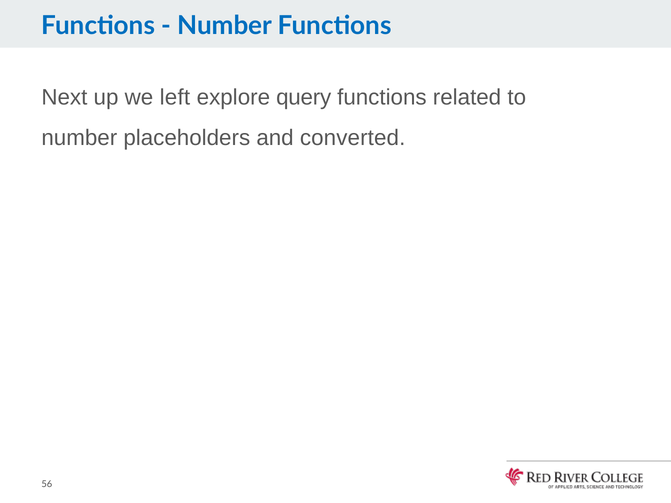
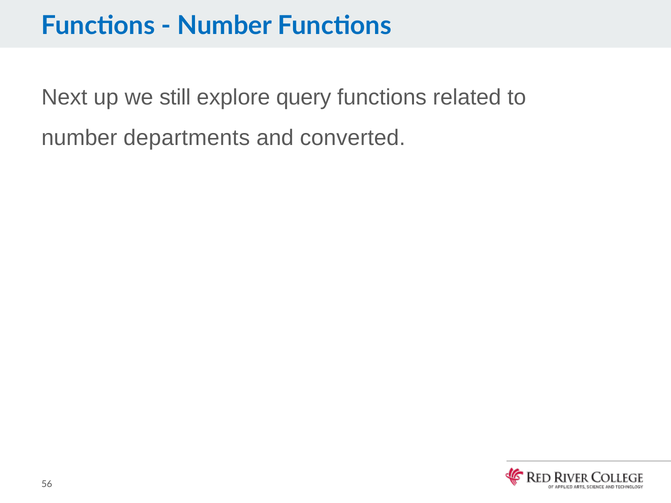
left: left -> still
placeholders: placeholders -> departments
